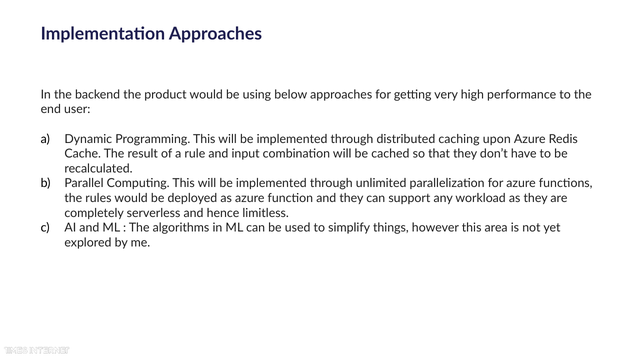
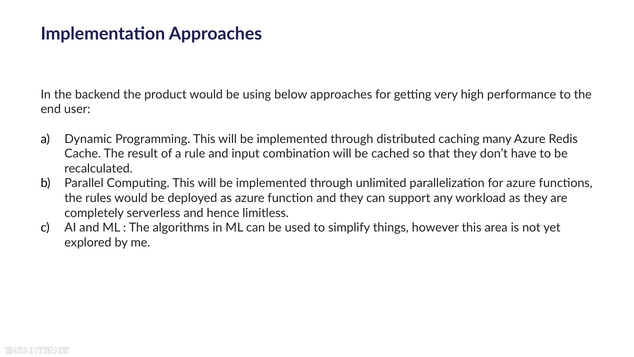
upon: upon -> many
